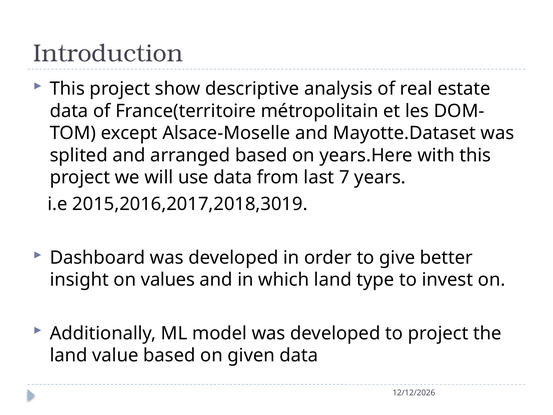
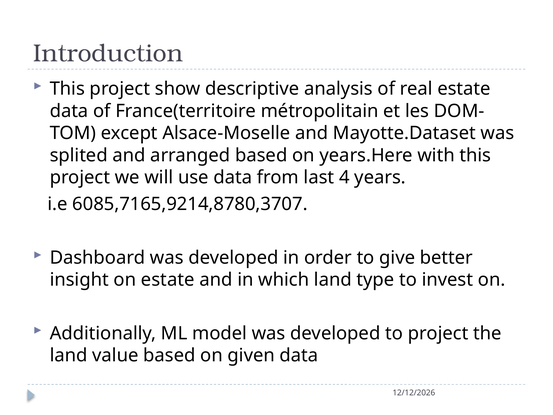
7: 7 -> 4
2015,2016,2017,2018,3019: 2015,2016,2017,2018,3019 -> 6085,7165,9214,8780,3707
on values: values -> estate
